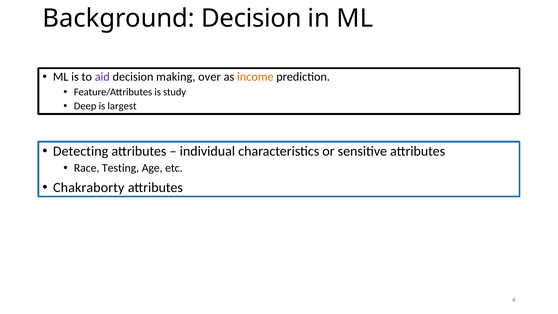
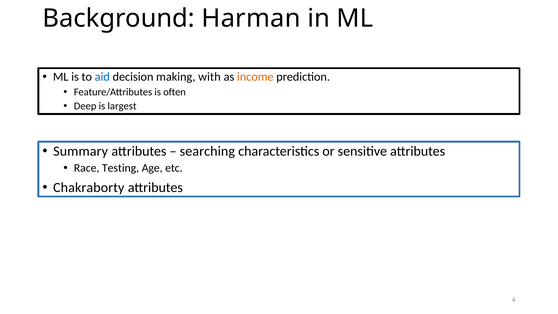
Background Decision: Decision -> Harman
aid colour: purple -> blue
over: over -> with
study: study -> often
Detecting: Detecting -> Summary
individual: individual -> searching
